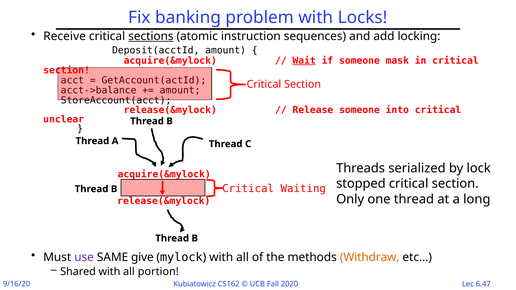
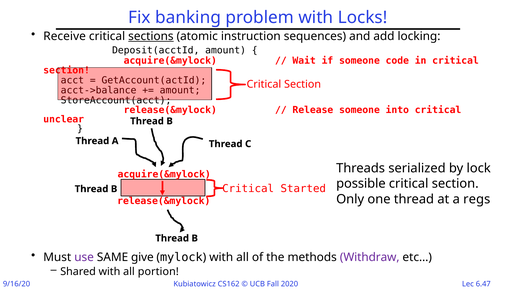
Wait underline: present -> none
mask: mask -> code
stopped: stopped -> possible
Waiting: Waiting -> Started
long: long -> regs
Withdraw colour: orange -> purple
